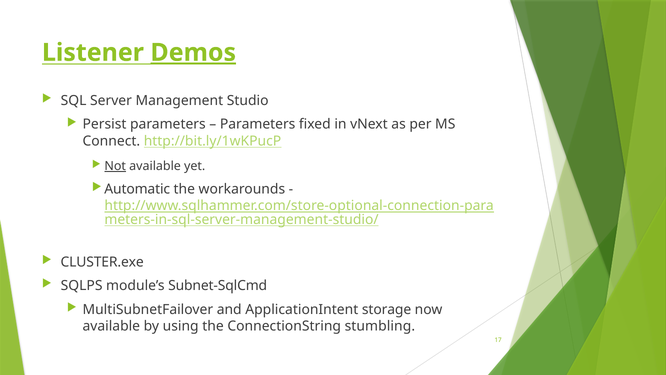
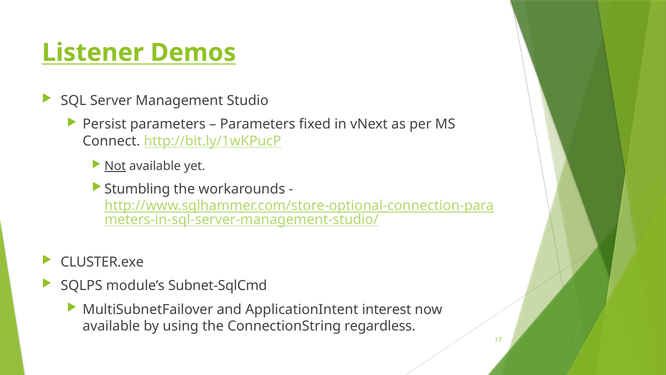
Demos underline: present -> none
Automatic: Automatic -> Stumbling
storage: storage -> interest
stumbling: stumbling -> regardless
